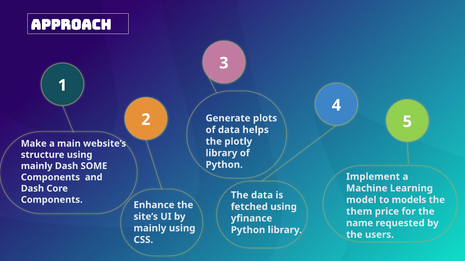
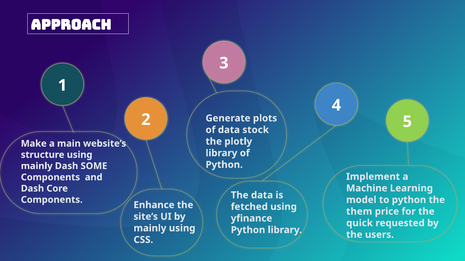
helps: helps -> stock
to models: models -> python
name: name -> quick
